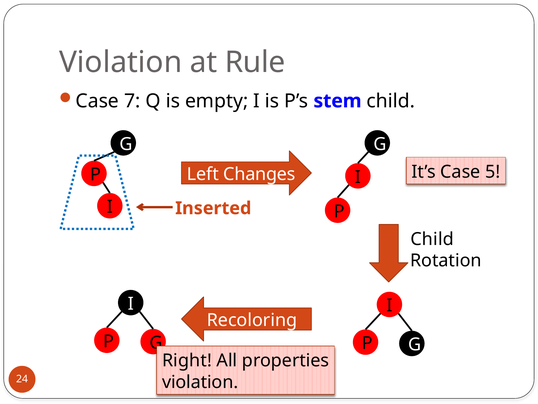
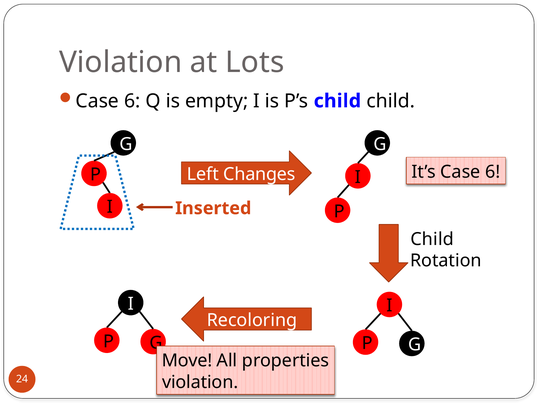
Rule: Rule -> Lots
7 at (132, 101): 7 -> 6
P’s stem: stem -> child
It’s Case 5: 5 -> 6
Right: Right -> Move
